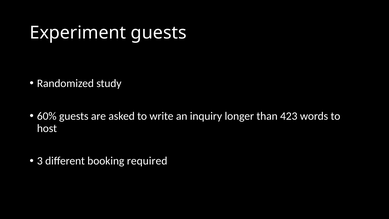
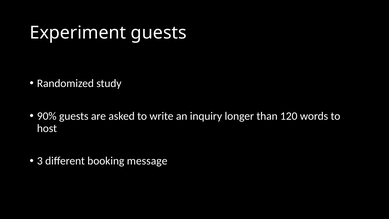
60%: 60% -> 90%
423: 423 -> 120
required: required -> message
